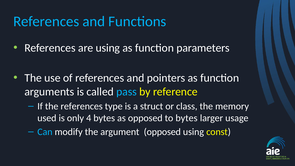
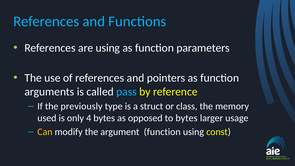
the references: references -> previously
Can colour: light blue -> yellow
argument opposed: opposed -> function
